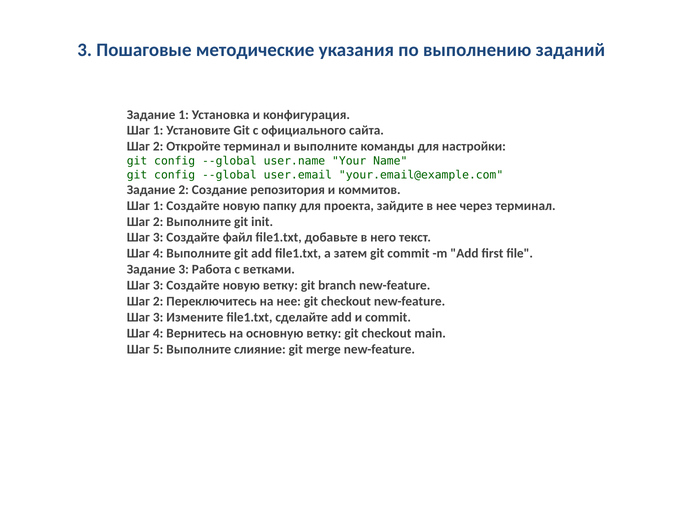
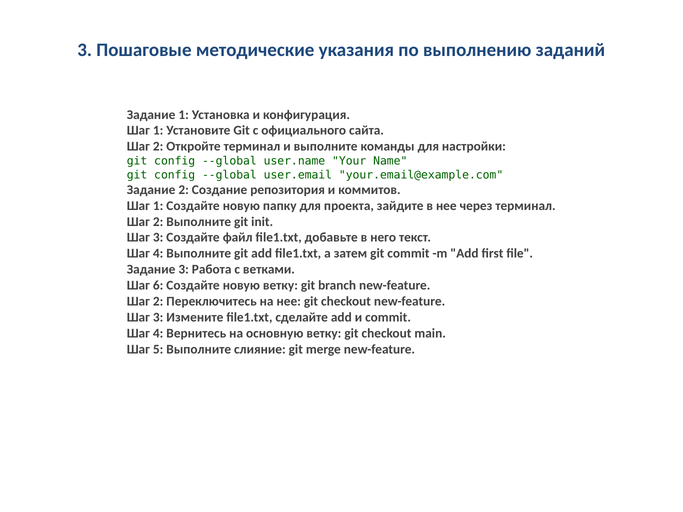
3 at (158, 286): 3 -> 6
